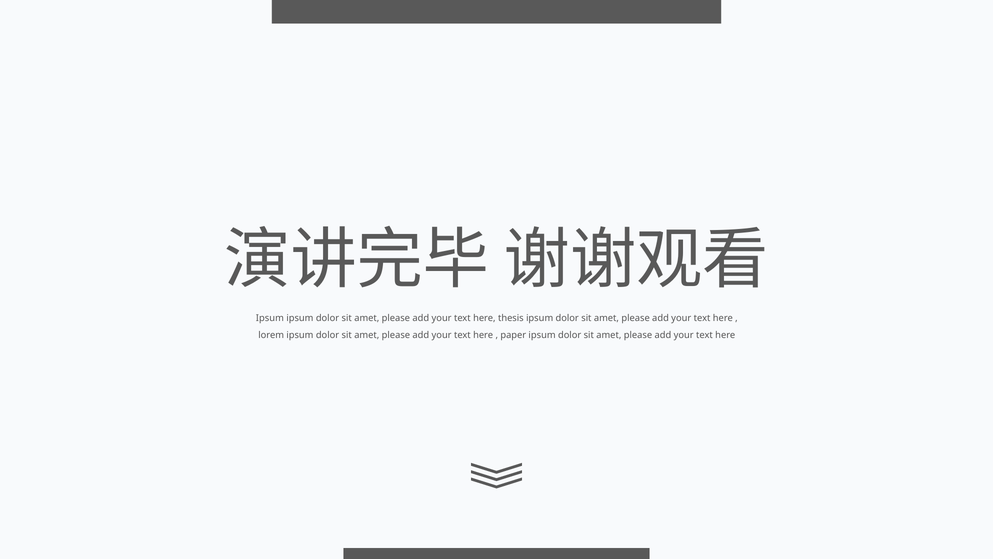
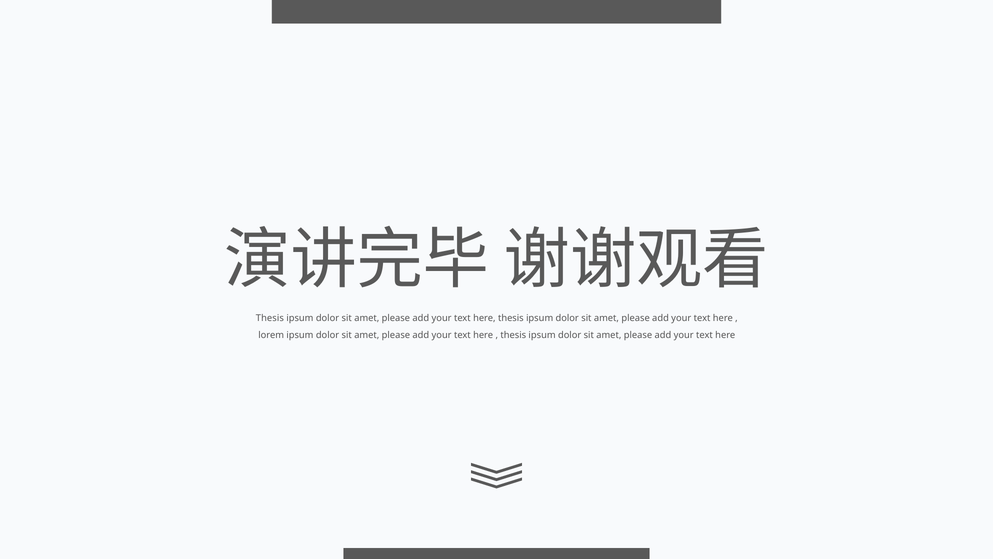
Ipsum at (270, 318): Ipsum -> Thesis
paper at (513, 335): paper -> thesis
